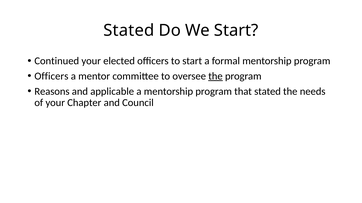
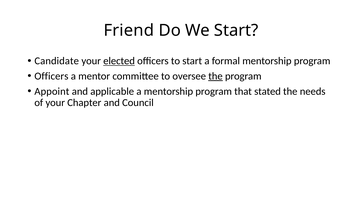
Stated at (129, 30): Stated -> Friend
Continued: Continued -> Candidate
elected underline: none -> present
Reasons: Reasons -> Appoint
